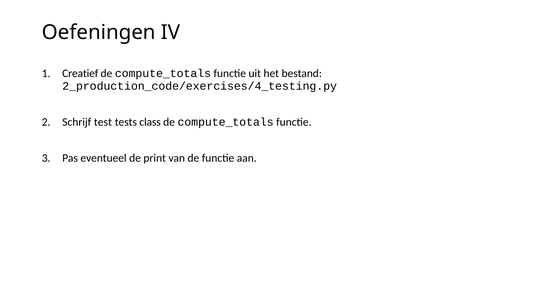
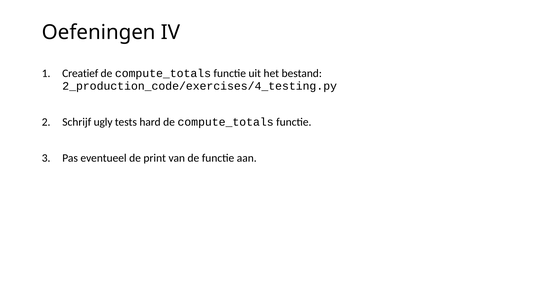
test: test -> ugly
class: class -> hard
